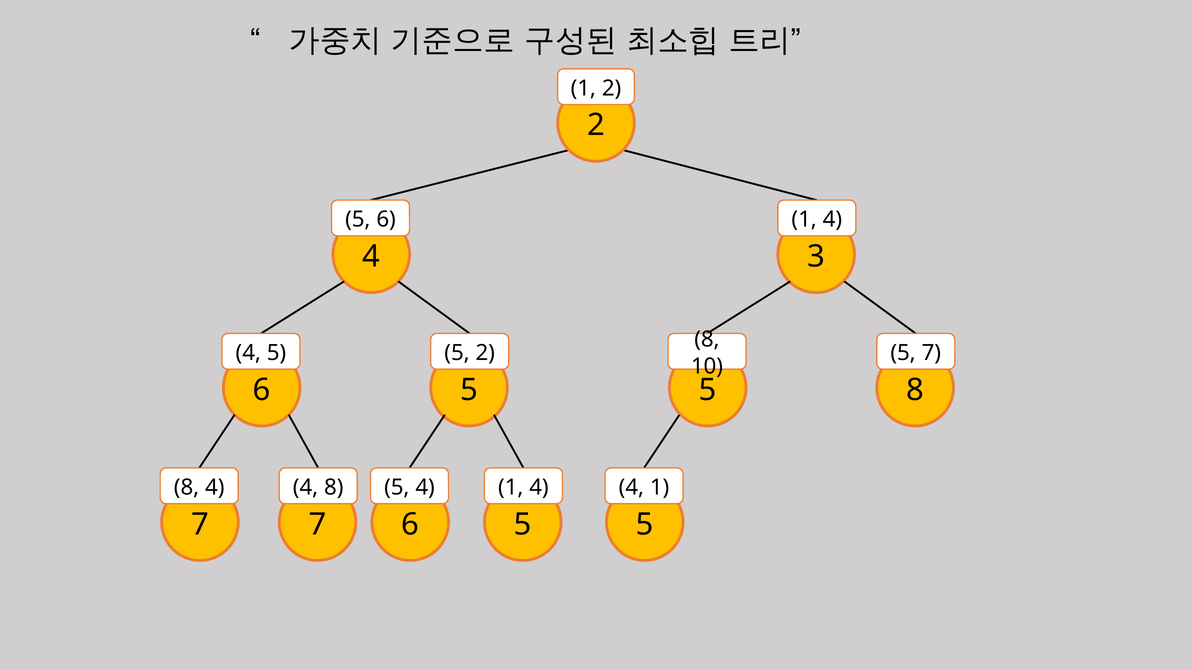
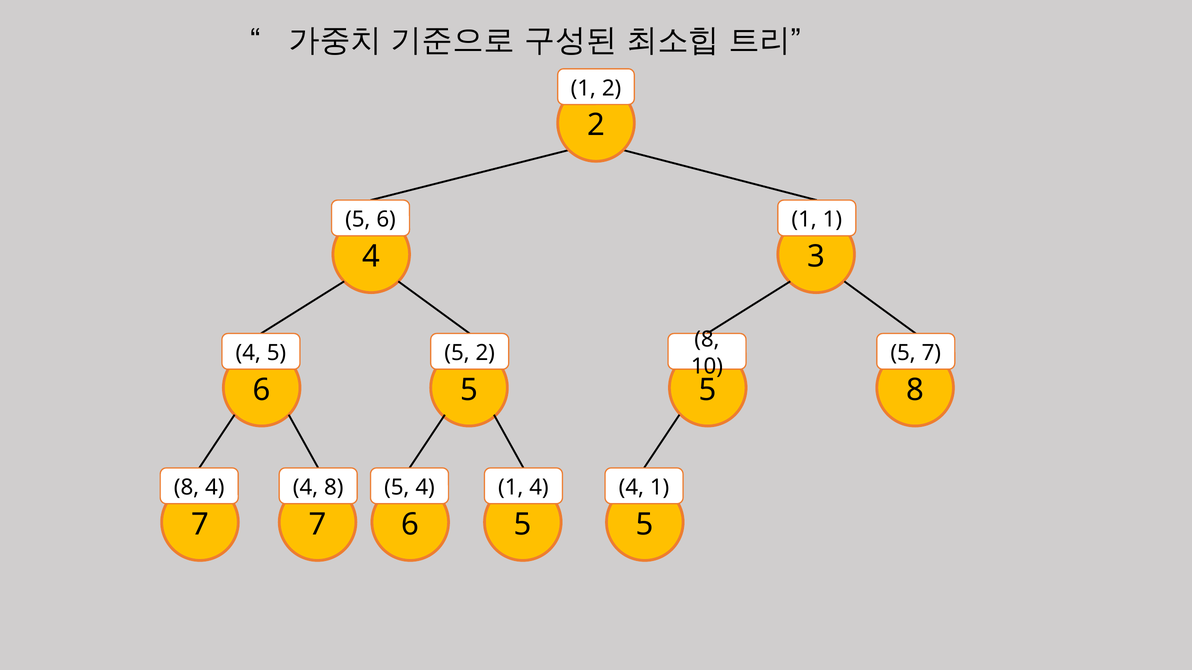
4 at (832, 220): 4 -> 1
